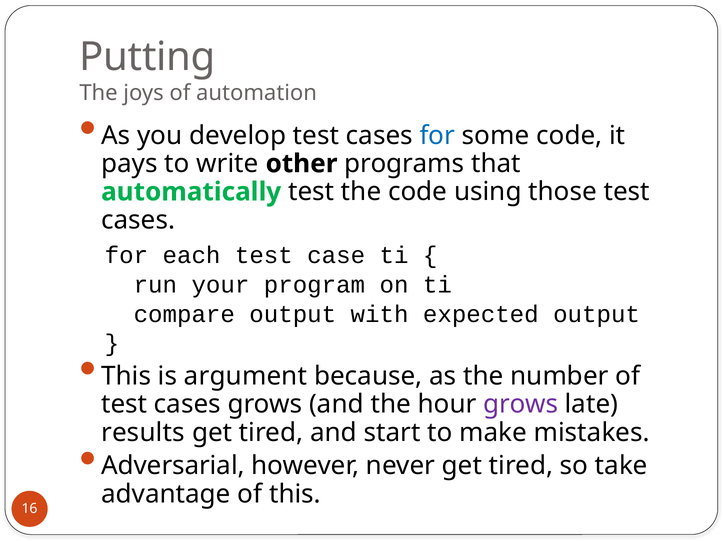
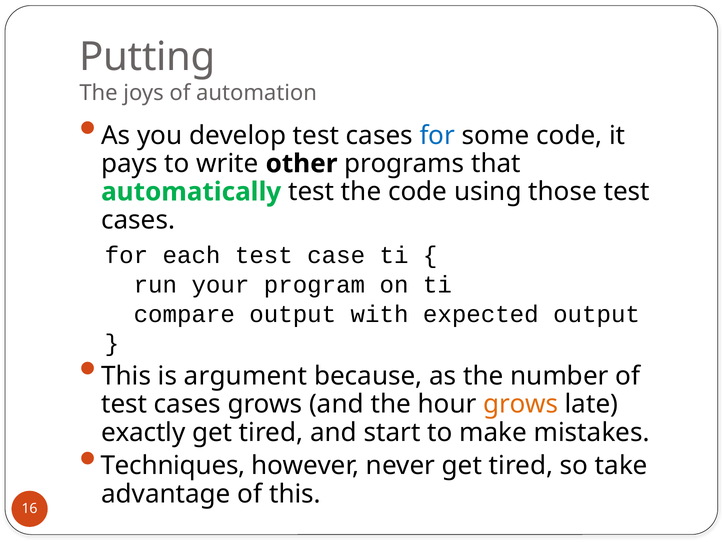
grows at (521, 404) colour: purple -> orange
results: results -> exactly
Adversarial: Adversarial -> Techniques
